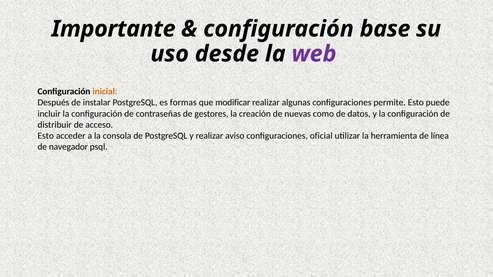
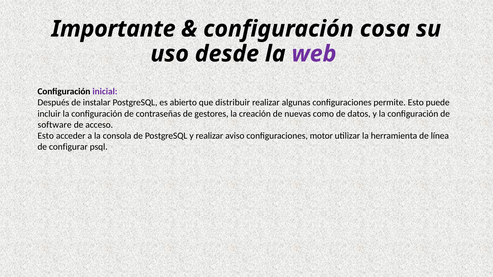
base: base -> cosa
inicial colour: orange -> purple
formas: formas -> abierto
modificar: modificar -> distribuir
distribuir: distribuir -> software
oficial: oficial -> motor
navegador: navegador -> configurar
